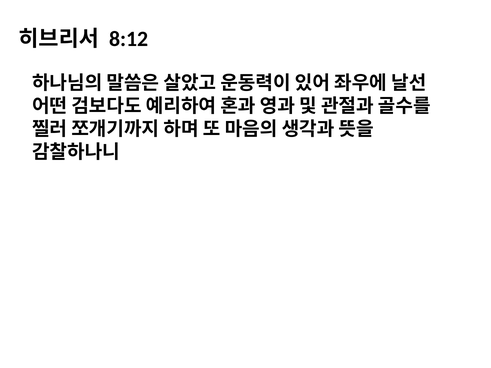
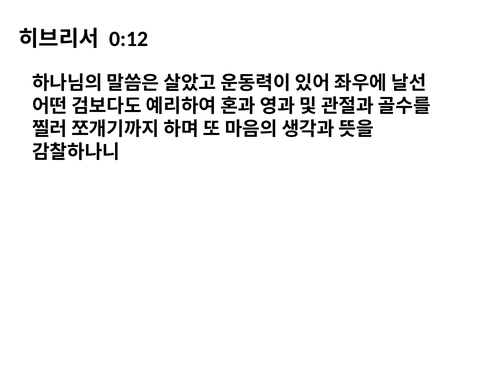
8:12: 8:12 -> 0:12
